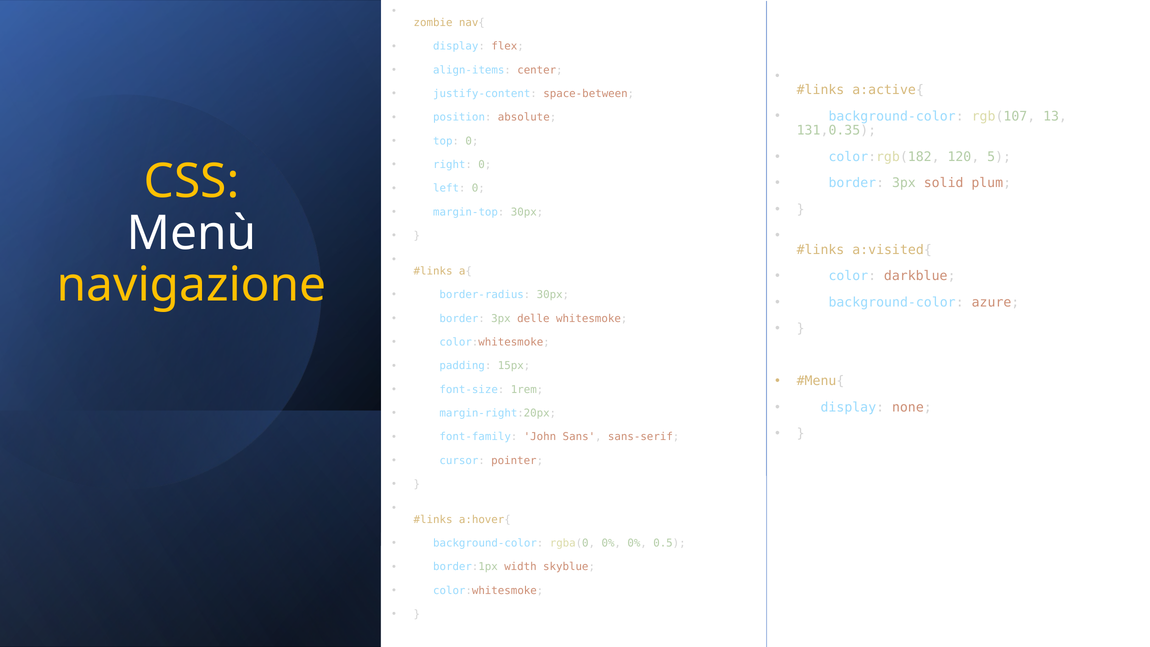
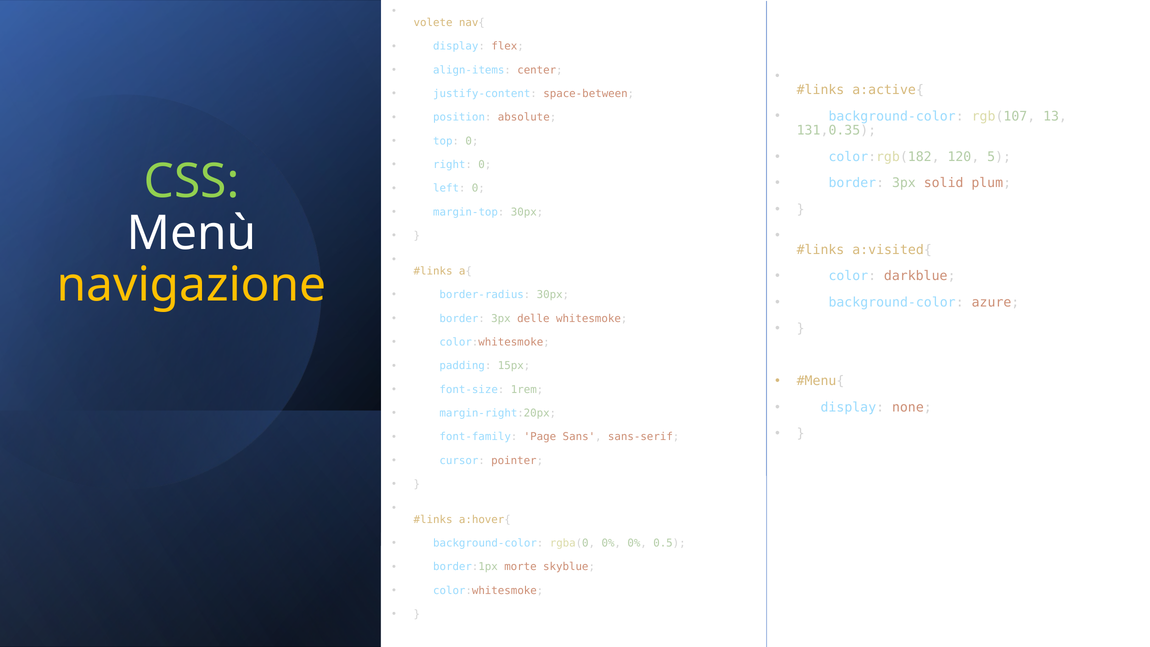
zombie: zombie -> volete
CSS colour: yellow -> light green
John: John -> Page
width: width -> morte
